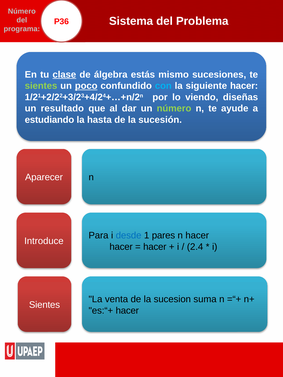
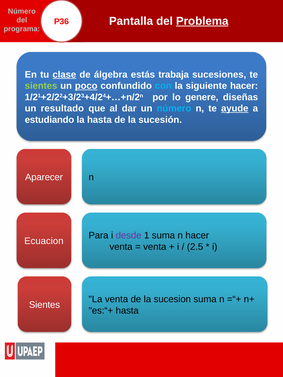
Sistema: Sistema -> Pantalla
Problema underline: none -> present
mismo: mismo -> trabaja
viendo: viendo -> genere
número at (174, 109) colour: light green -> light blue
ayude underline: none -> present
desde colour: blue -> purple
1 pares: pares -> suma
Introduce: Introduce -> Ecuacion
hacer at (121, 247): hacer -> venta
hacer at (155, 247): hacer -> venta
2.4: 2.4 -> 2.5
es:“+ hacer: hacer -> hasta
